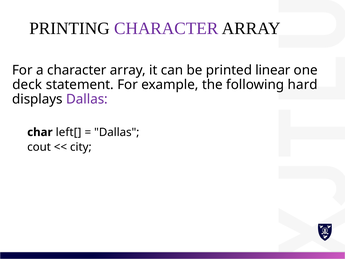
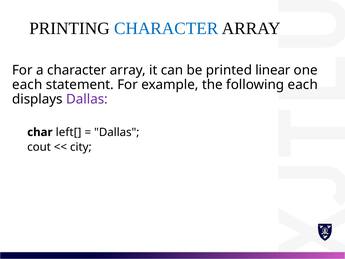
CHARACTER at (166, 29) colour: purple -> blue
deck at (27, 85): deck -> each
following hard: hard -> each
